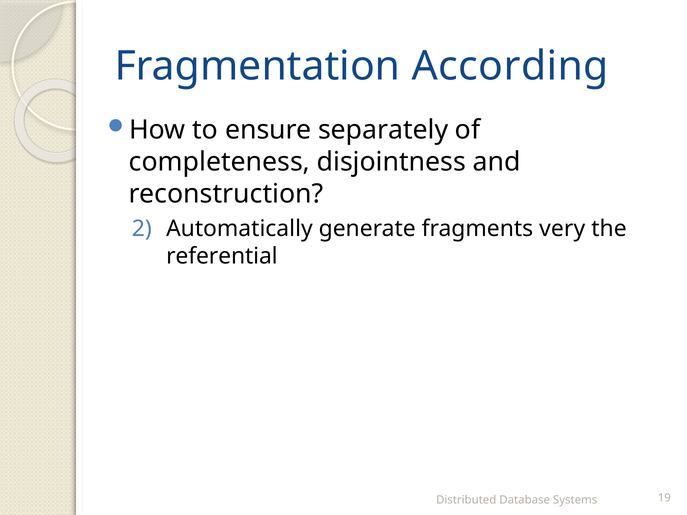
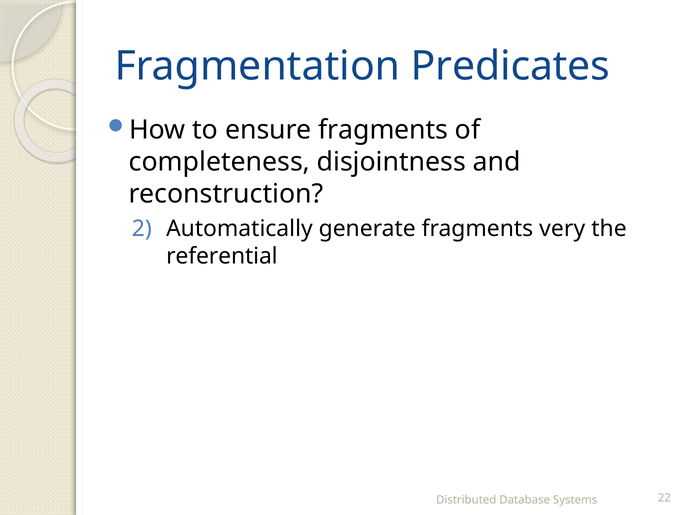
According: According -> Predicates
ensure separately: separately -> fragments
19: 19 -> 22
